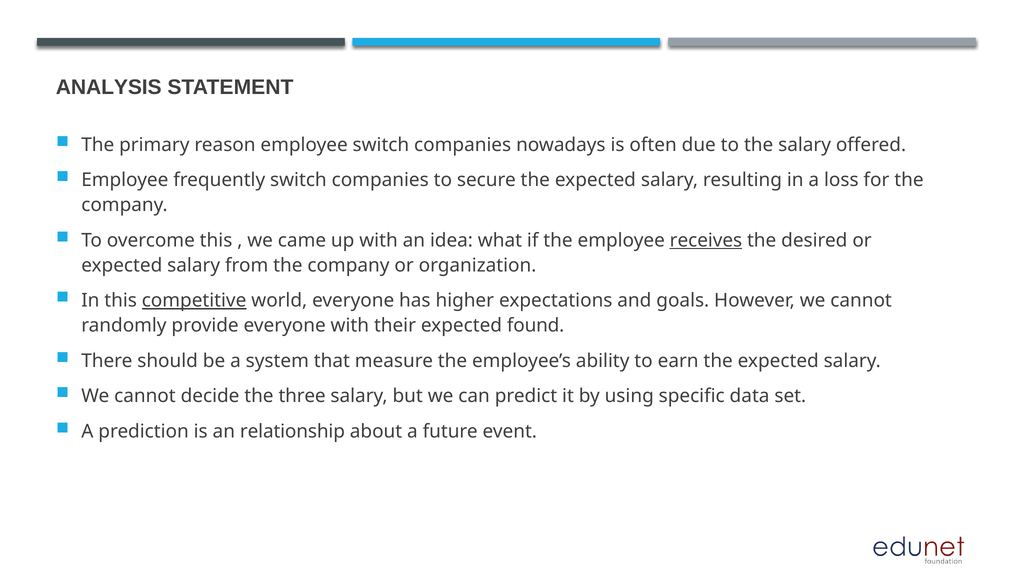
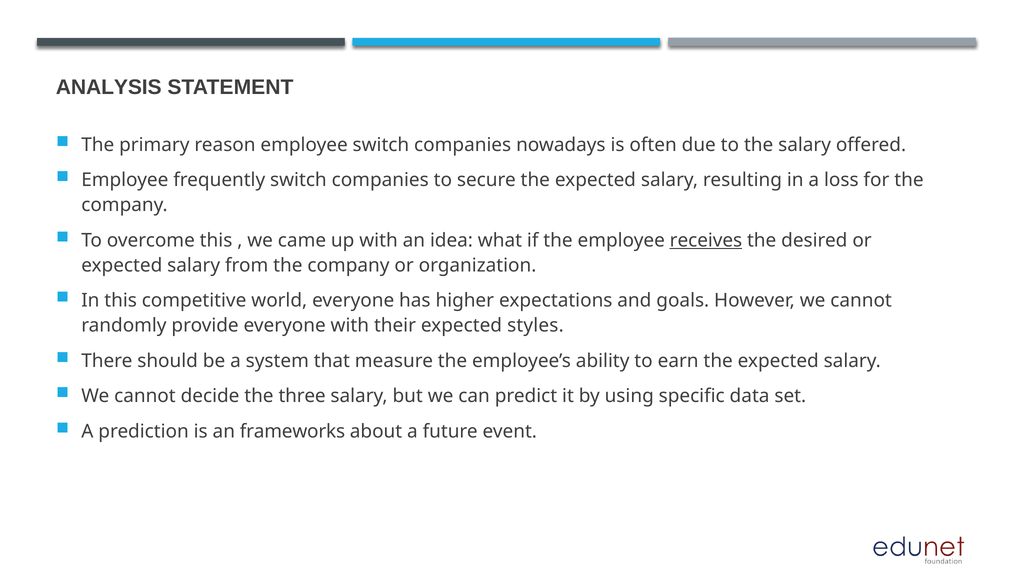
competitive underline: present -> none
found: found -> styles
relationship: relationship -> frameworks
